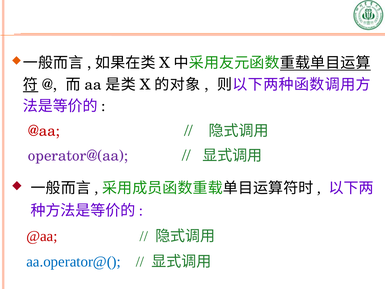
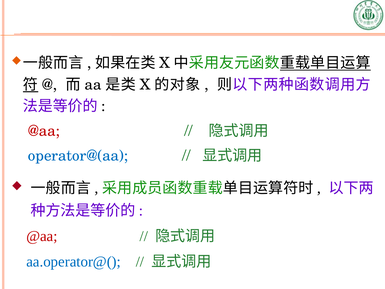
operator@(aa colour: purple -> blue
